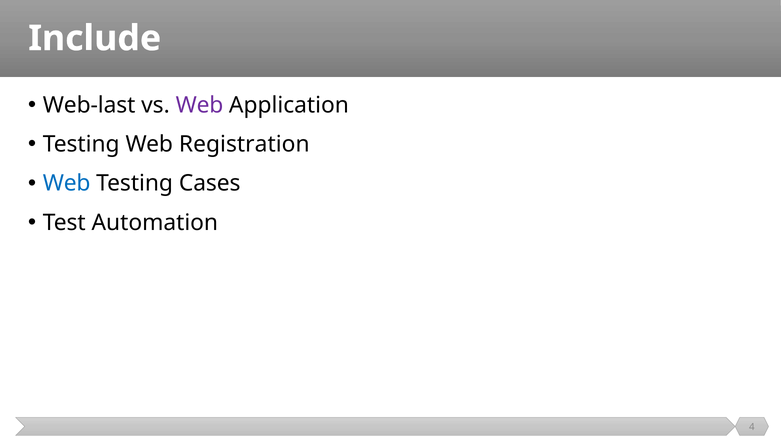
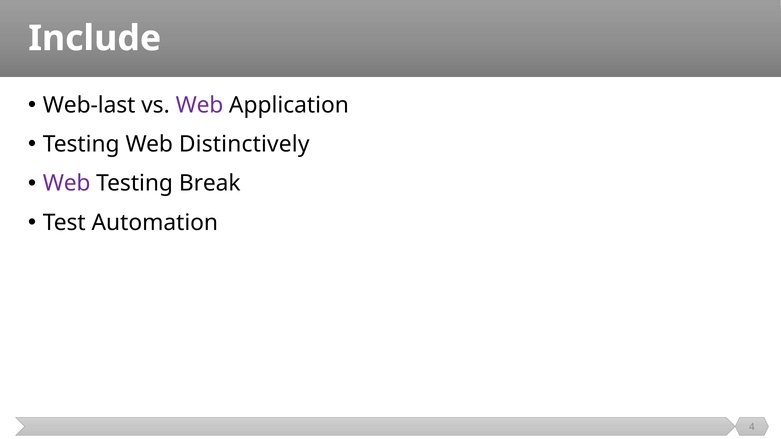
Registration: Registration -> Distinctively
Web at (67, 184) colour: blue -> purple
Cases: Cases -> Break
